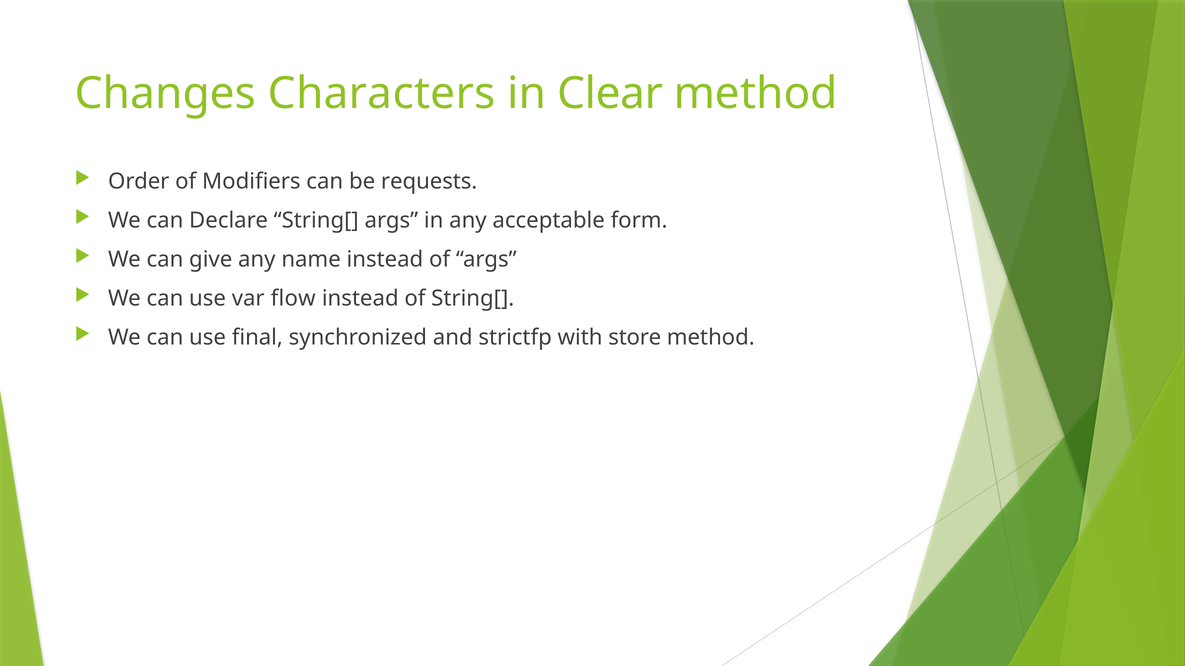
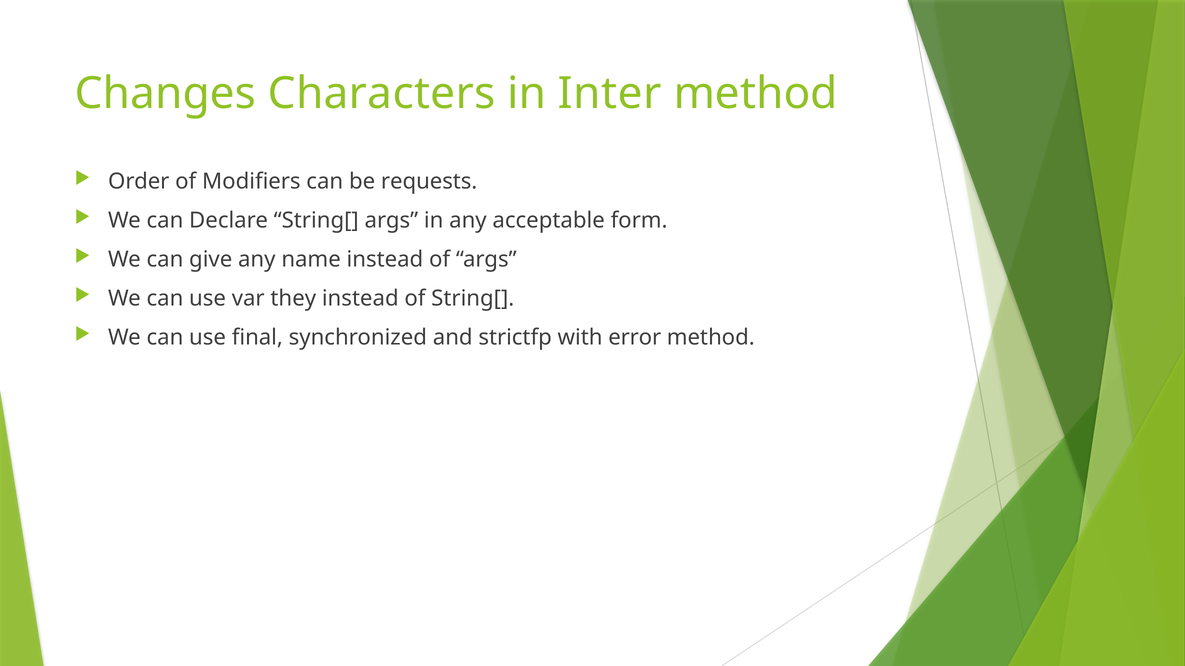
Clear: Clear -> Inter
flow: flow -> they
store: store -> error
